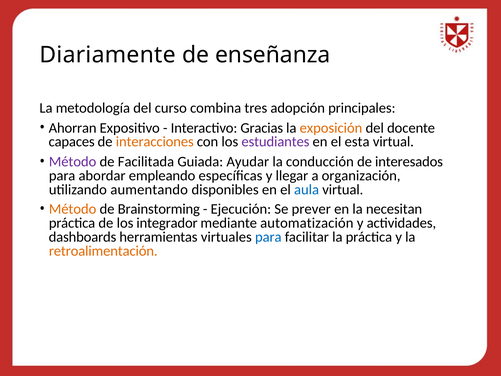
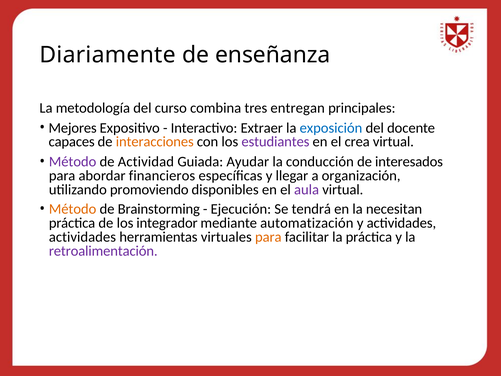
adopción: adopción -> entregan
Ahorran: Ahorran -> Mejores
Gracias: Gracias -> Extraer
exposición colour: orange -> blue
esta: esta -> crea
Facilitada: Facilitada -> Actividad
empleando: empleando -> financieros
aumentando: aumentando -> promoviendo
aula colour: blue -> purple
prever: prever -> tendrá
dashboards at (83, 237): dashboards -> actividades
para at (268, 237) colour: blue -> orange
retroalimentación colour: orange -> purple
